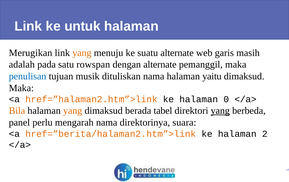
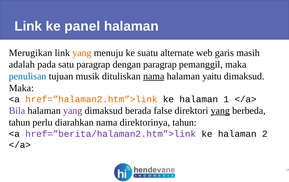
untuk: untuk -> panel
satu rowspan: rowspan -> paragrap
dengan alternate: alternate -> paragrap
nama at (154, 76) underline: none -> present
0: 0 -> 1
Bila colour: orange -> purple
yang at (73, 111) colour: orange -> purple
tabel: tabel -> false
panel at (19, 123): panel -> tahun
mengarah: mengarah -> diarahkan
direktorinya suara: suara -> tahun
href=”berita/halaman2.htm”>link colour: orange -> purple
